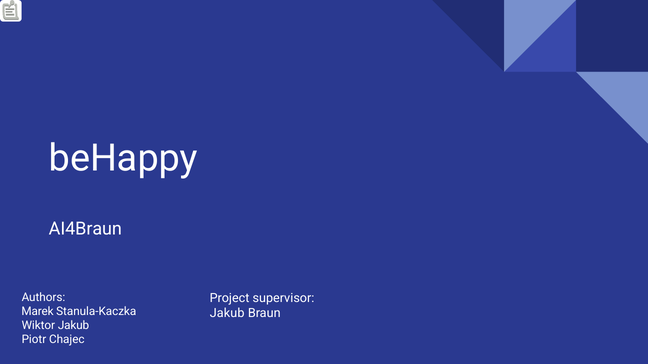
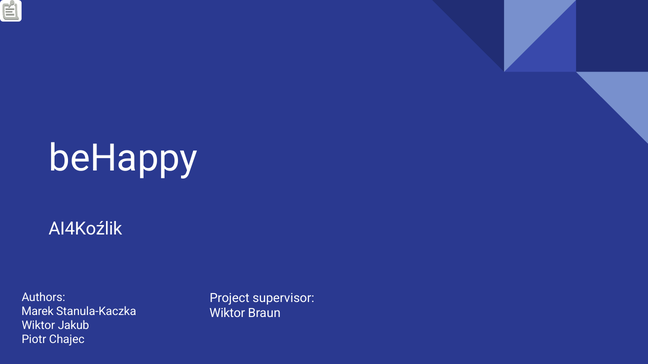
AI4Braun: AI4Braun -> AI4Koźlik
Jakub at (227, 313): Jakub -> Wiktor
